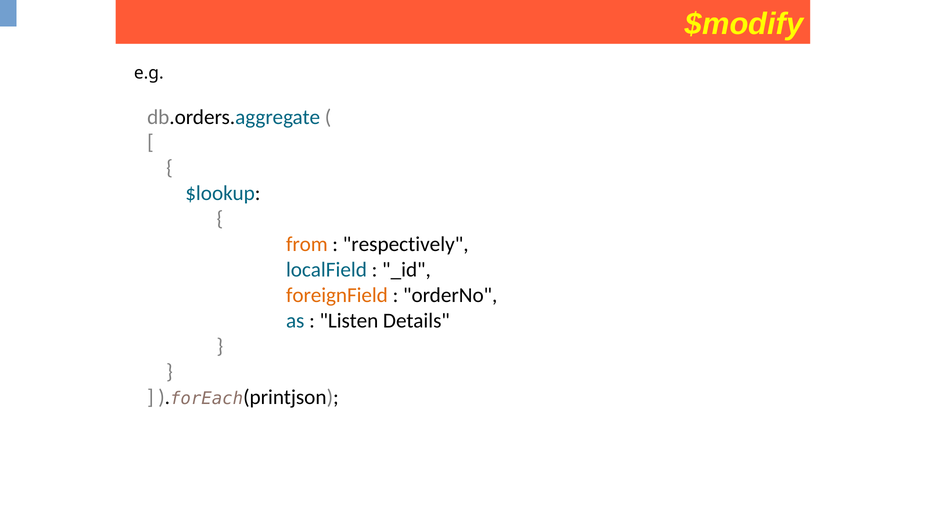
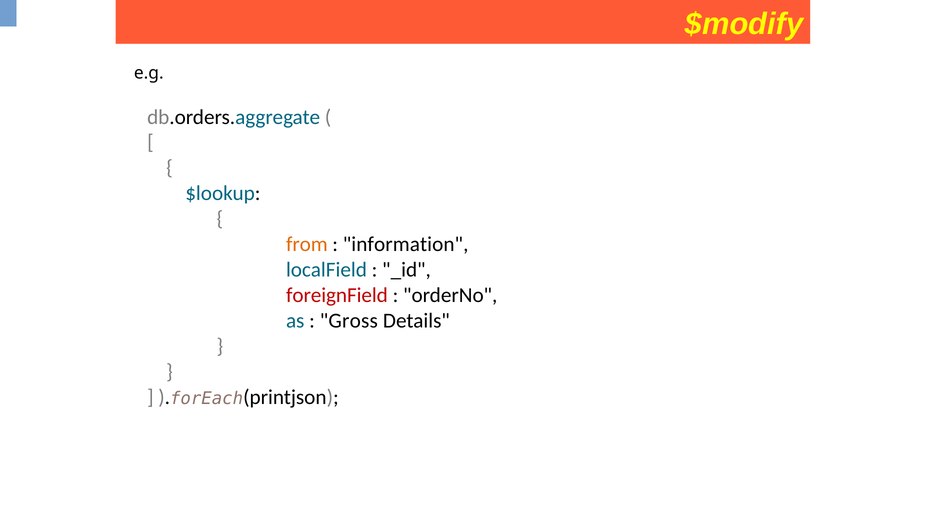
respectively: respectively -> information
foreignField colour: orange -> red
Listen: Listen -> Gross
